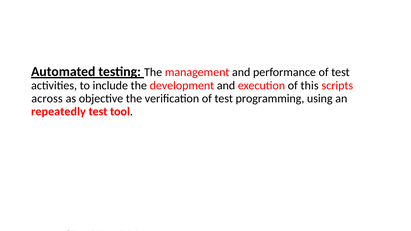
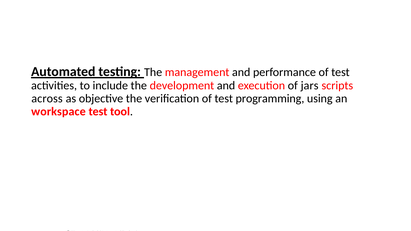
this: this -> jars
repeatedly: repeatedly -> workspace
